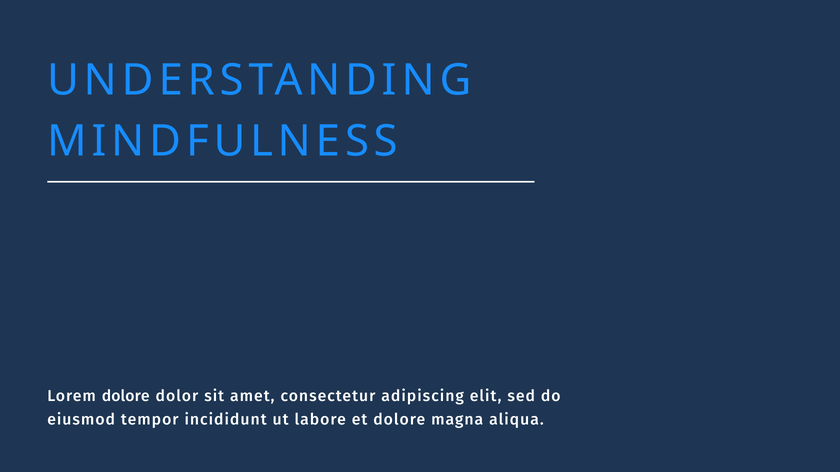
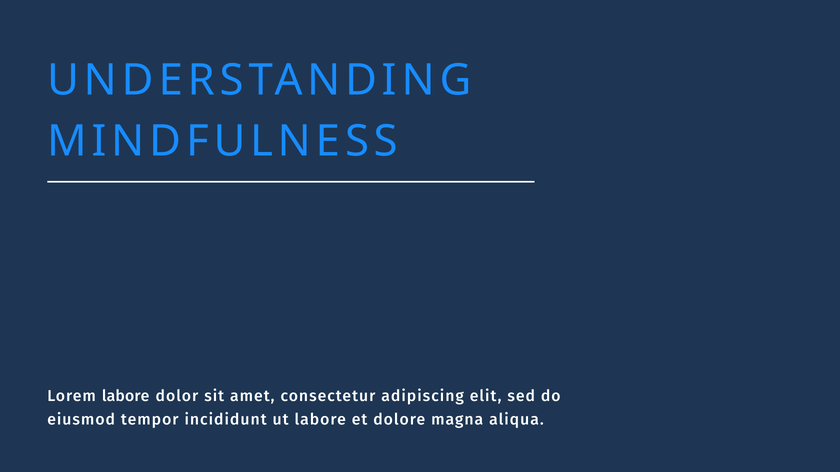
Lorem dolore: dolore -> labore
